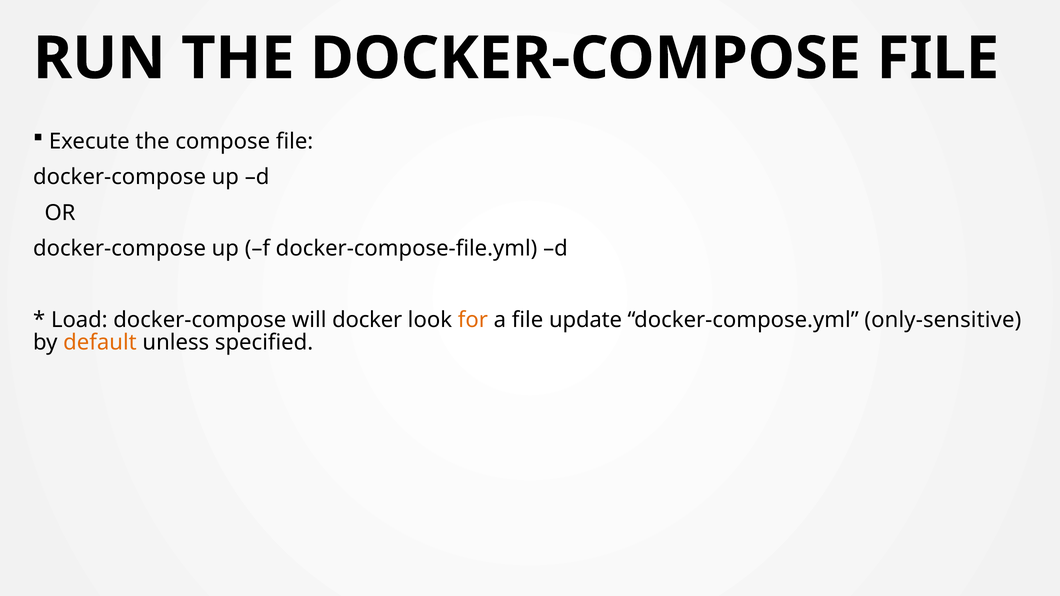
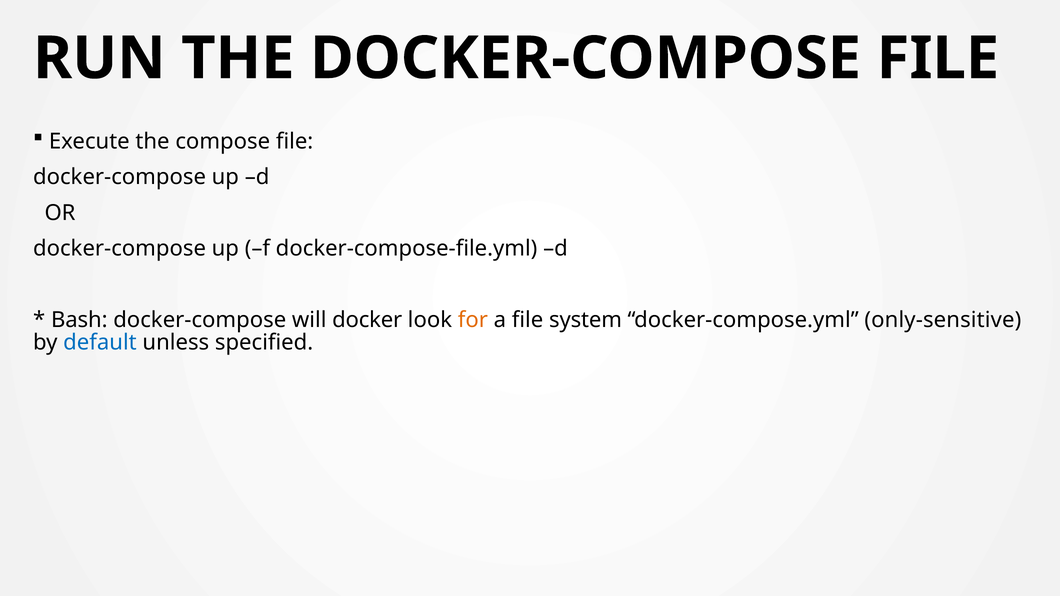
Load: Load -> Bash
update: update -> system
default colour: orange -> blue
